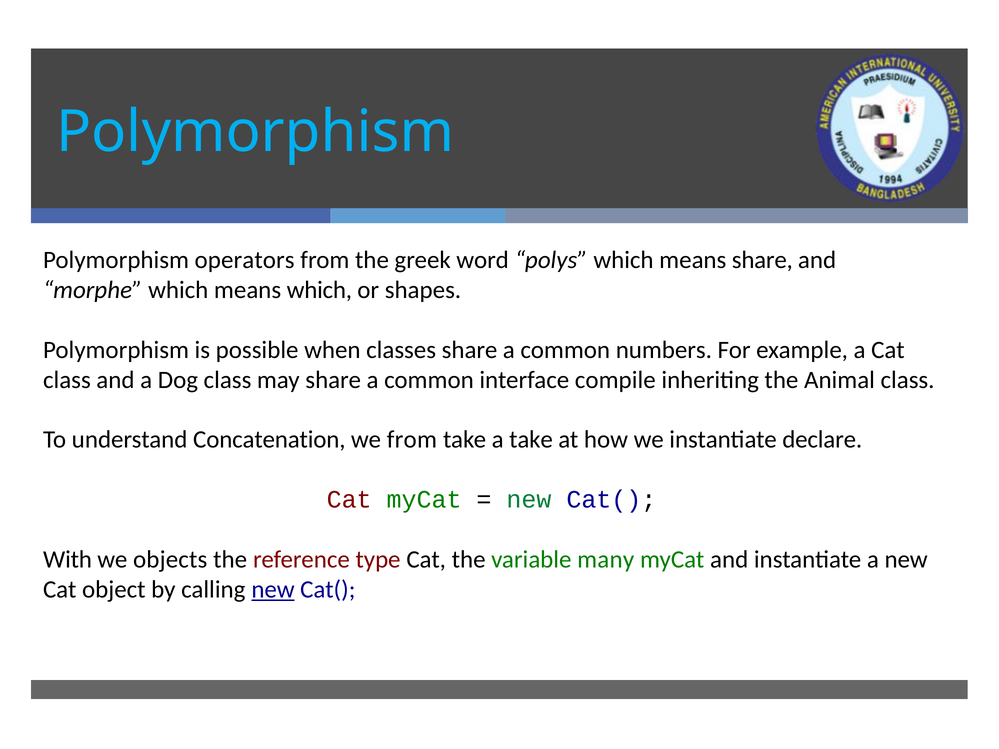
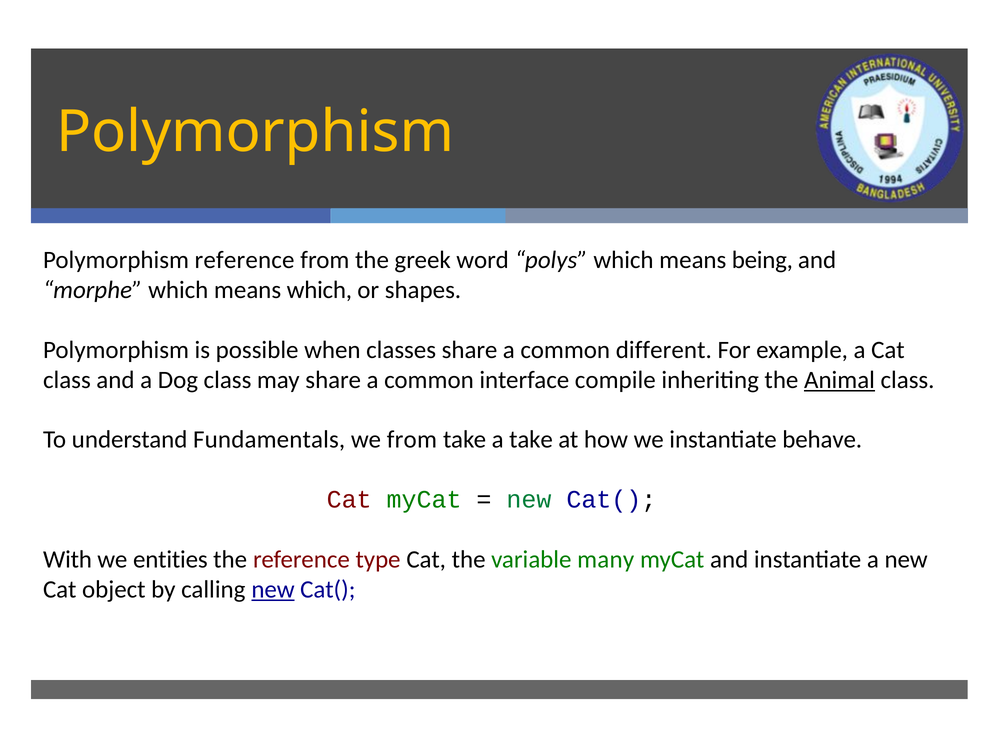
Polymorphism at (255, 132) colour: light blue -> yellow
Polymorphism operators: operators -> reference
means share: share -> being
numbers: numbers -> different
Animal underline: none -> present
Concatenation: Concatenation -> Fundamentals
declare: declare -> behave
objects: objects -> entities
